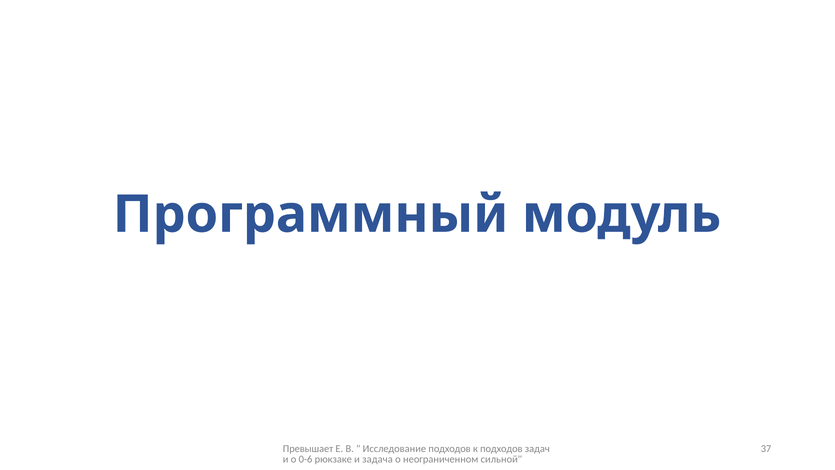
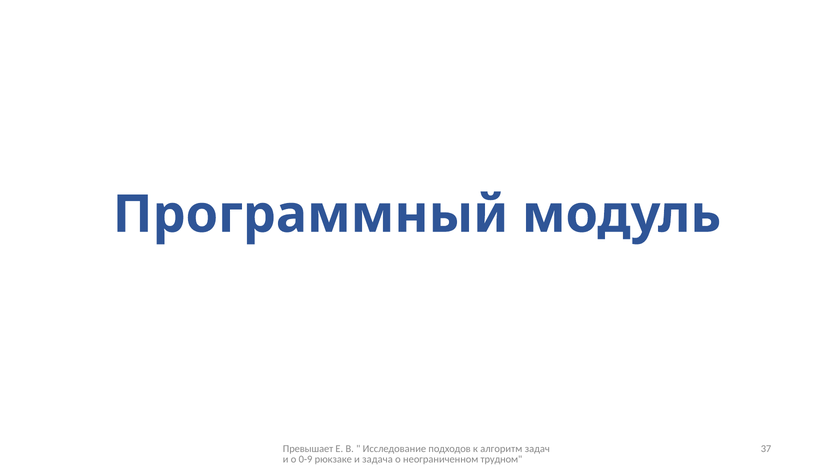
к подходов: подходов -> алгоритм
0-6: 0-6 -> 0-9
сильной: сильной -> трудном
